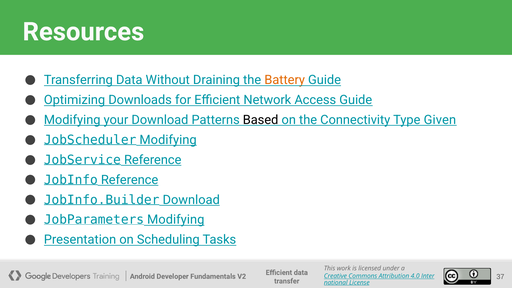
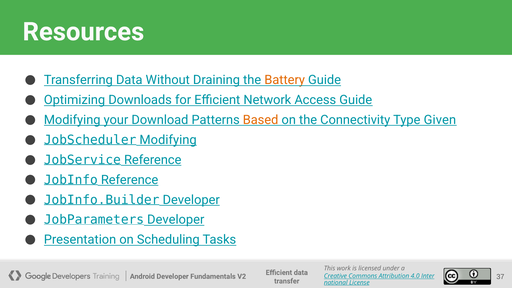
Based colour: black -> orange
JobInfo.Builder Download: Download -> Developer
JobParameters Modifying: Modifying -> Developer
